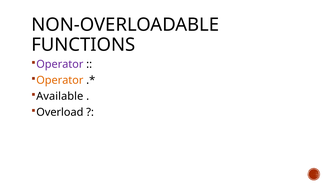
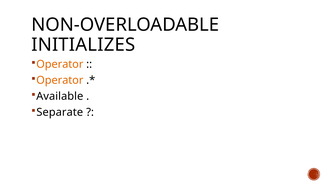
FUNCTIONS: FUNCTIONS -> INITIALIZES
Operator at (60, 64) colour: purple -> orange
Overload: Overload -> Separate
